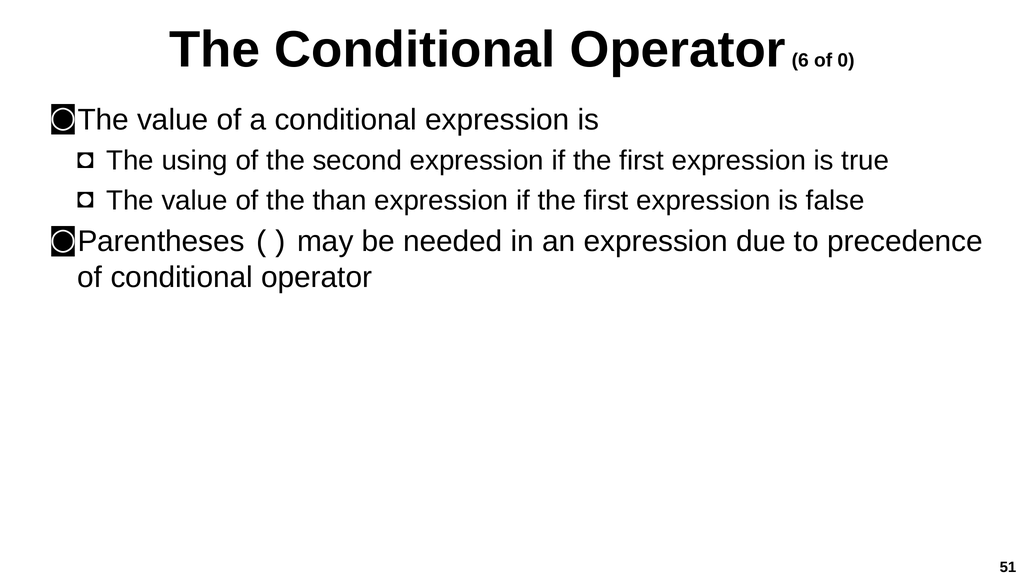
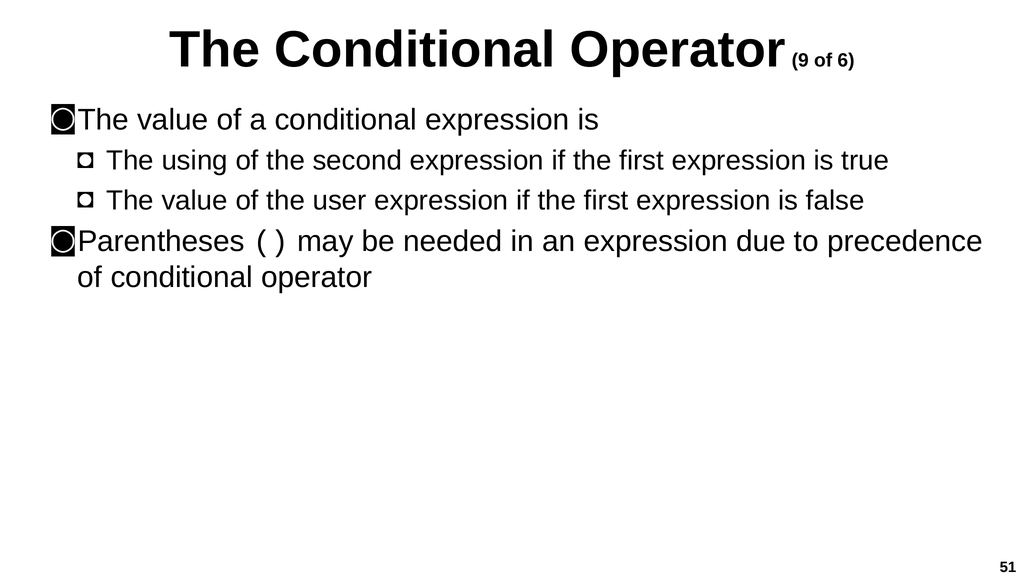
6: 6 -> 9
0: 0 -> 6
than: than -> user
